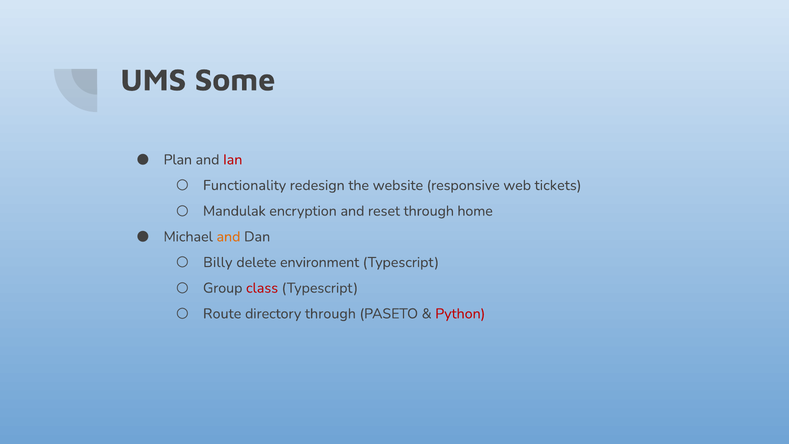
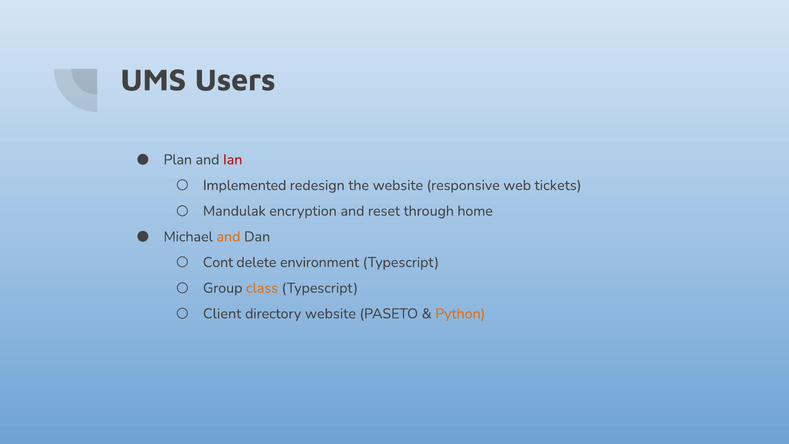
Some: Some -> Users
Functionality: Functionality -> Implemented
Billy: Billy -> Cont
class colour: red -> orange
Route: Route -> Client
directory through: through -> website
Python colour: red -> orange
